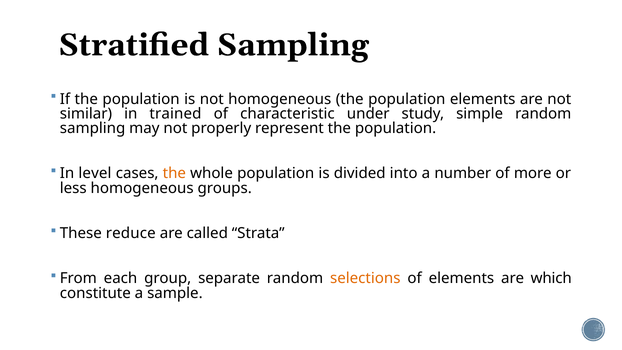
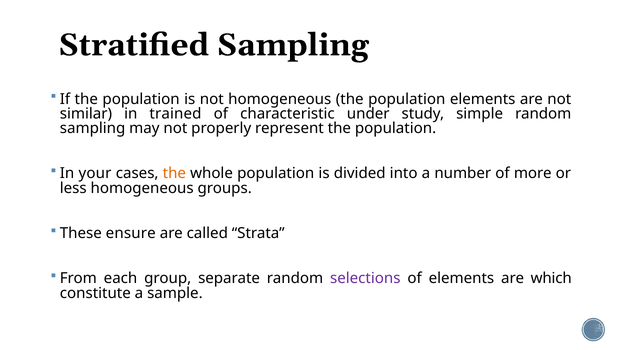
level: level -> your
reduce: reduce -> ensure
selections colour: orange -> purple
